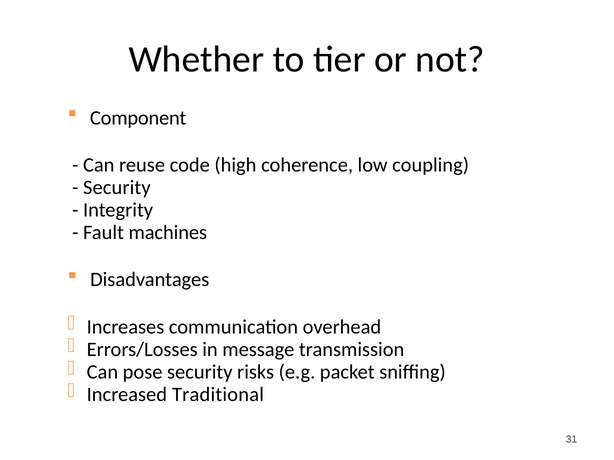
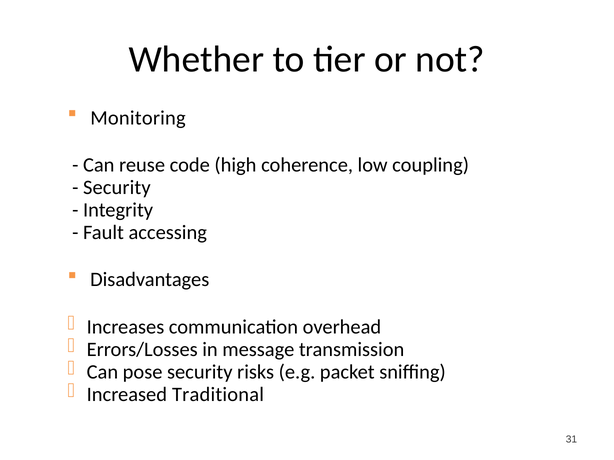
Component: Component -> Monitoring
machines: machines -> accessing
